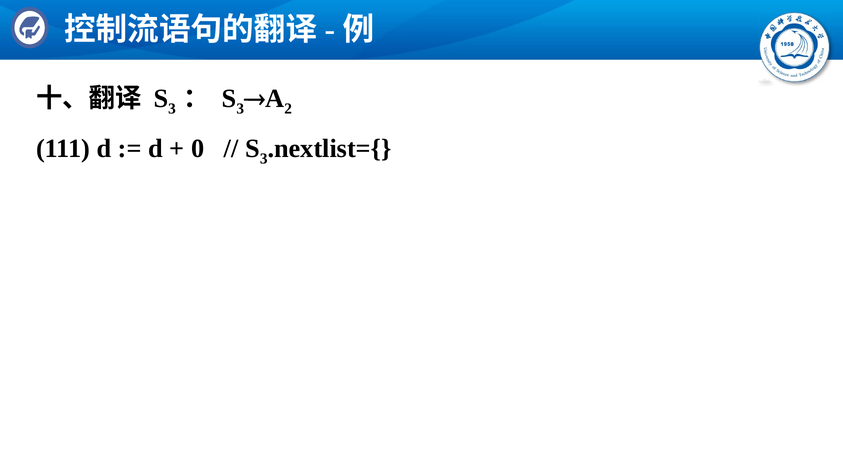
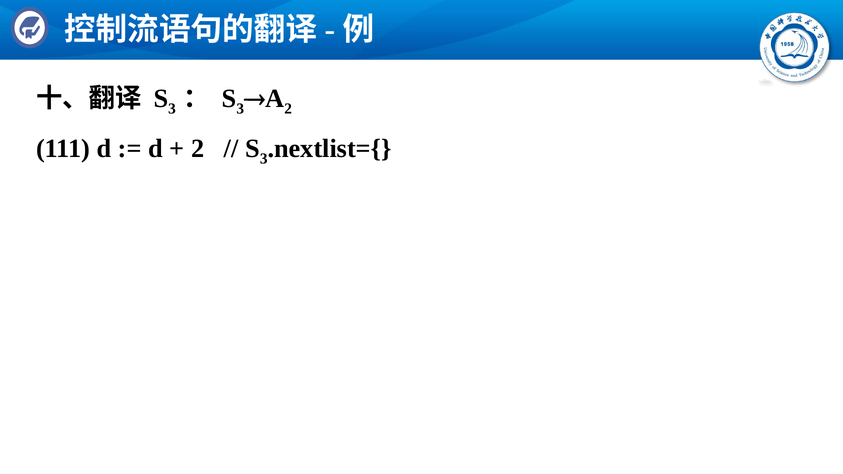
0 at (198, 148): 0 -> 2
